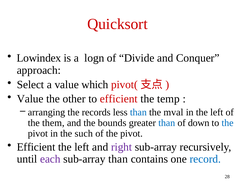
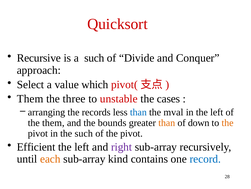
Lowindex: Lowindex -> Recursive
a logn: logn -> such
Value at (30, 98): Value -> Them
other: other -> three
to efficient: efficient -> unstable
temp: temp -> cases
than at (167, 122) colour: blue -> orange
the at (228, 122) colour: blue -> orange
each colour: purple -> orange
sub-array than: than -> kind
